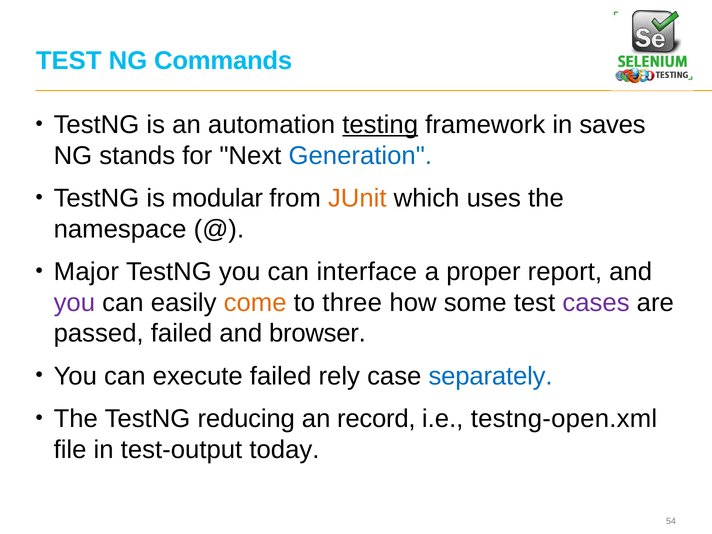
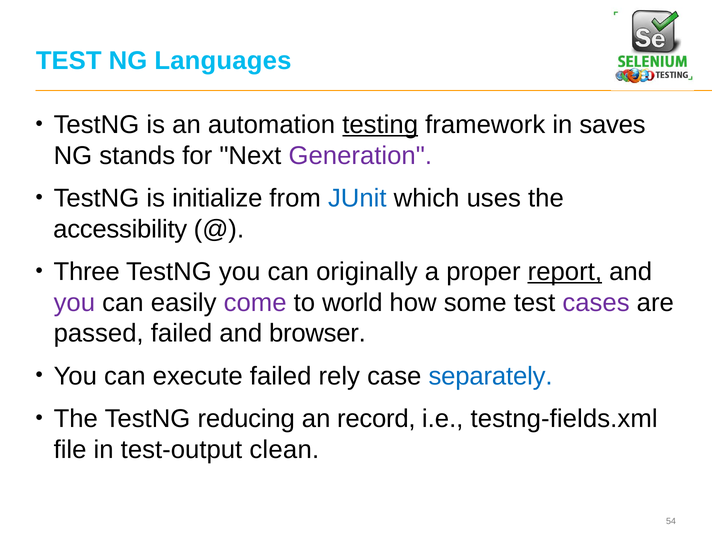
Commands: Commands -> Languages
Generation colour: blue -> purple
modular: modular -> initialize
JUnit colour: orange -> blue
namespace: namespace -> accessibility
Major: Major -> Three
interface: interface -> originally
report underline: none -> present
come colour: orange -> purple
three: three -> world
testng-open.xml: testng-open.xml -> testng-fields.xml
today: today -> clean
